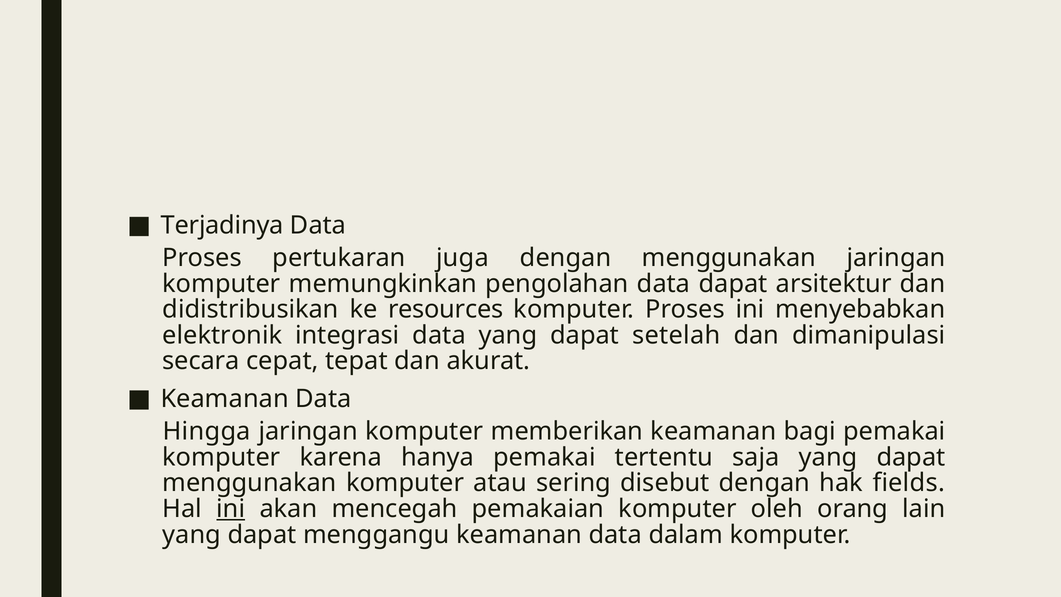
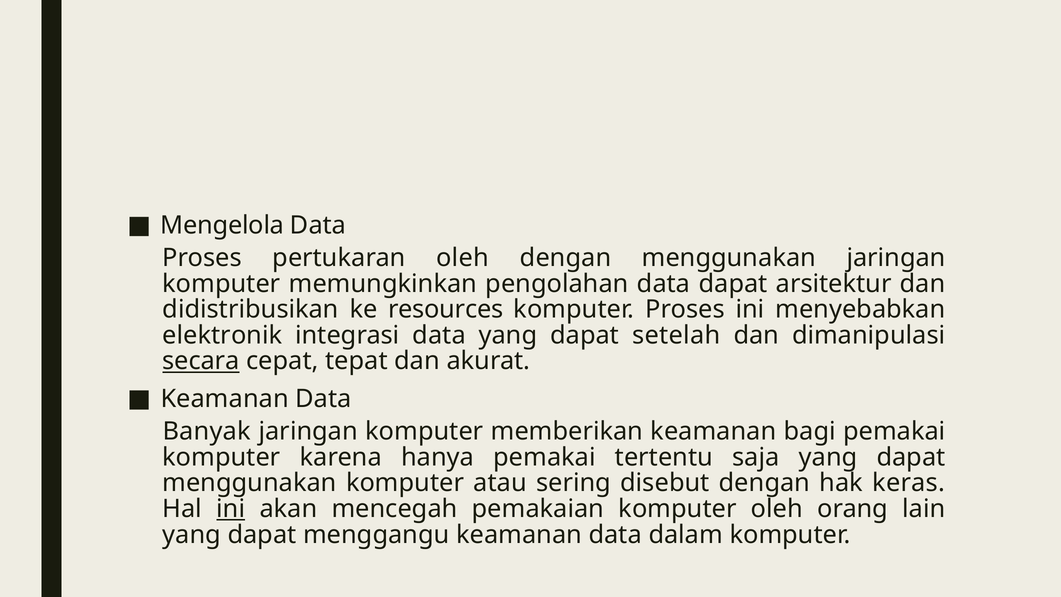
Terjadinya: Terjadinya -> Mengelola
pertukaran juga: juga -> oleh
secara underline: none -> present
Hingga: Hingga -> Banyak
fields: fields -> keras
